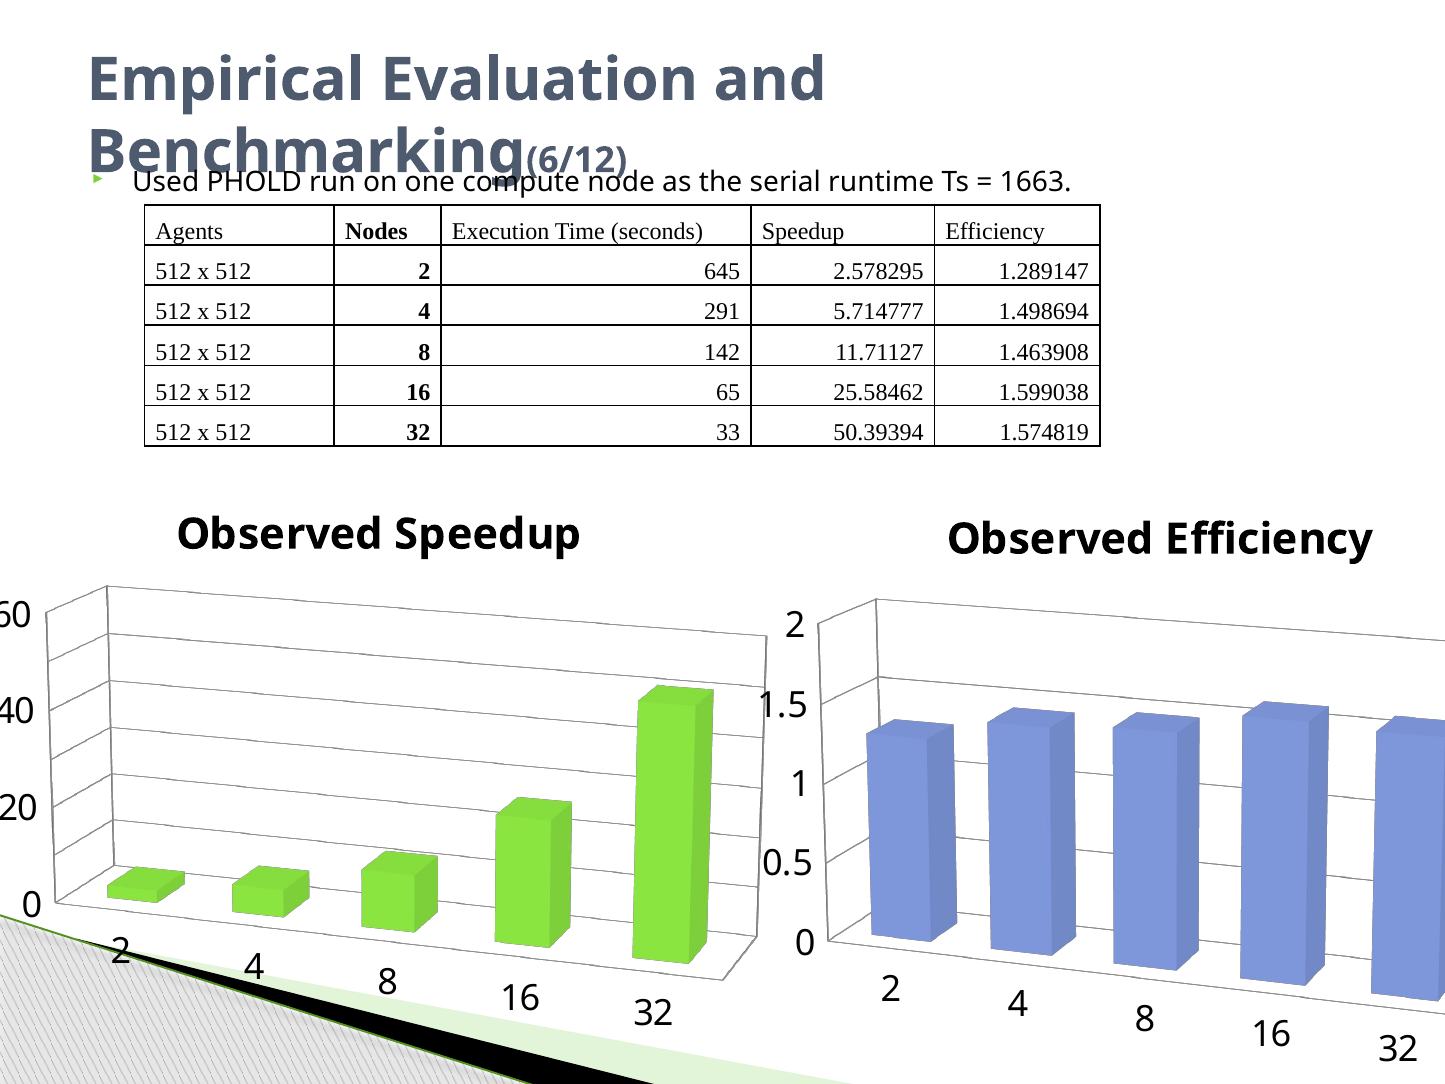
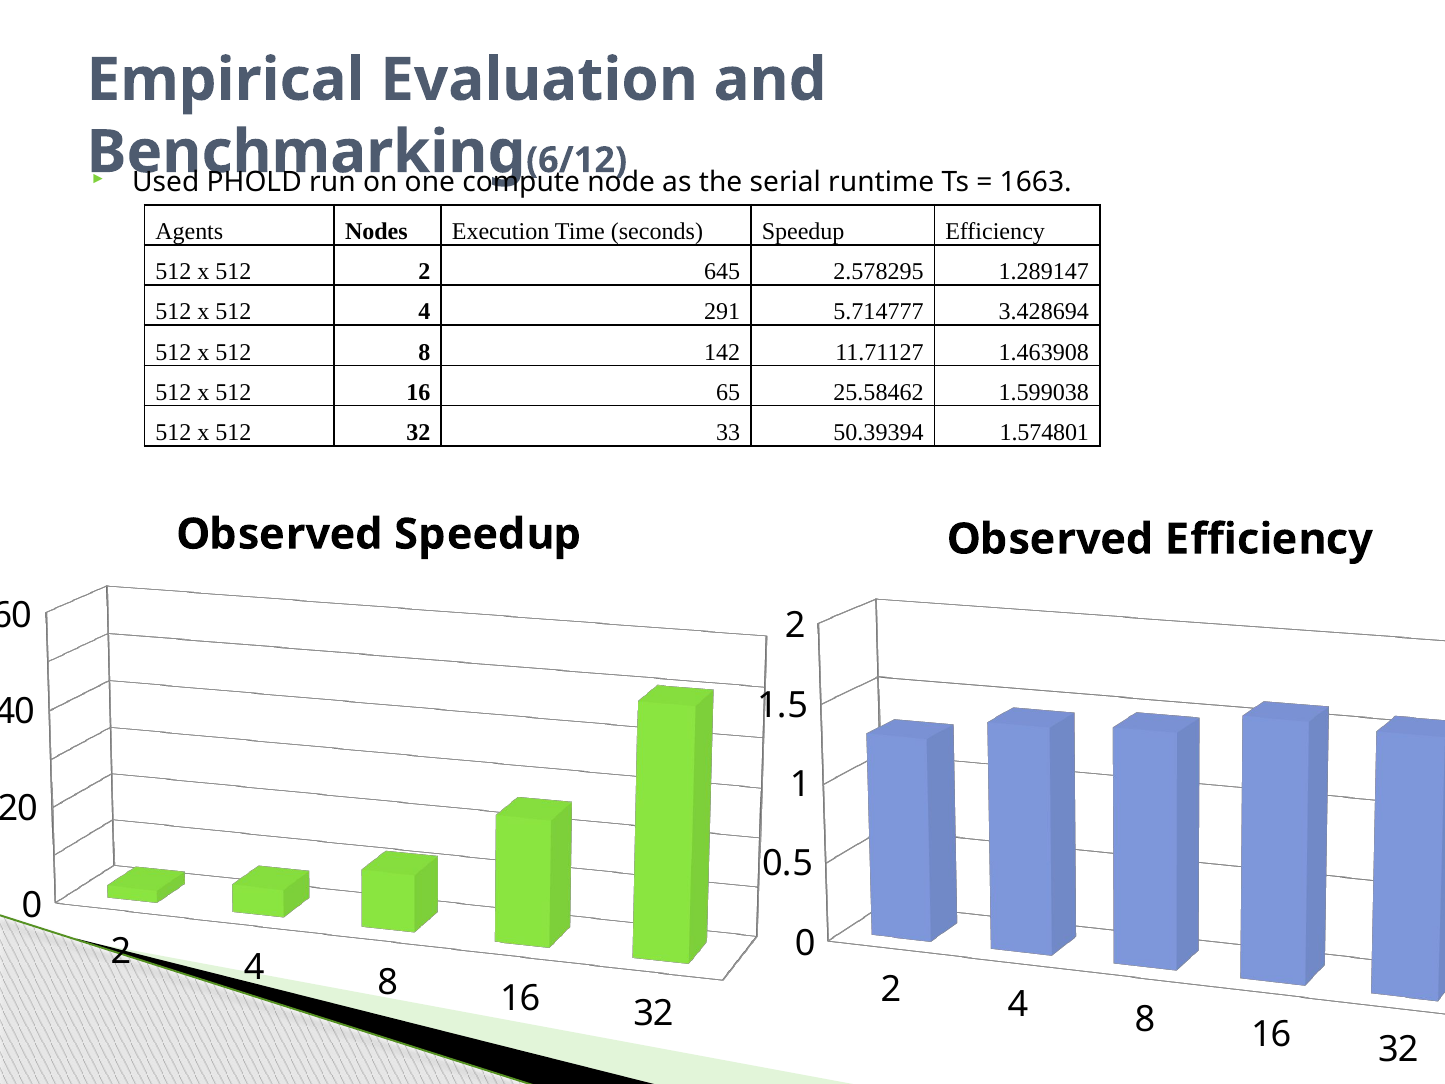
1.498694: 1.498694 -> 3.428694
1.574819: 1.574819 -> 1.574801
